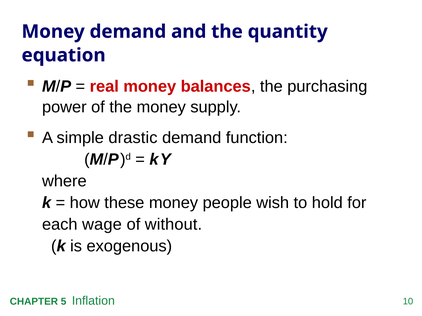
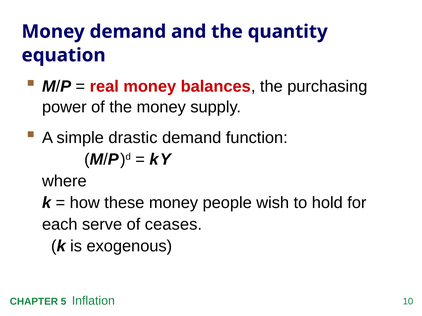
wage: wage -> serve
without: without -> ceases
